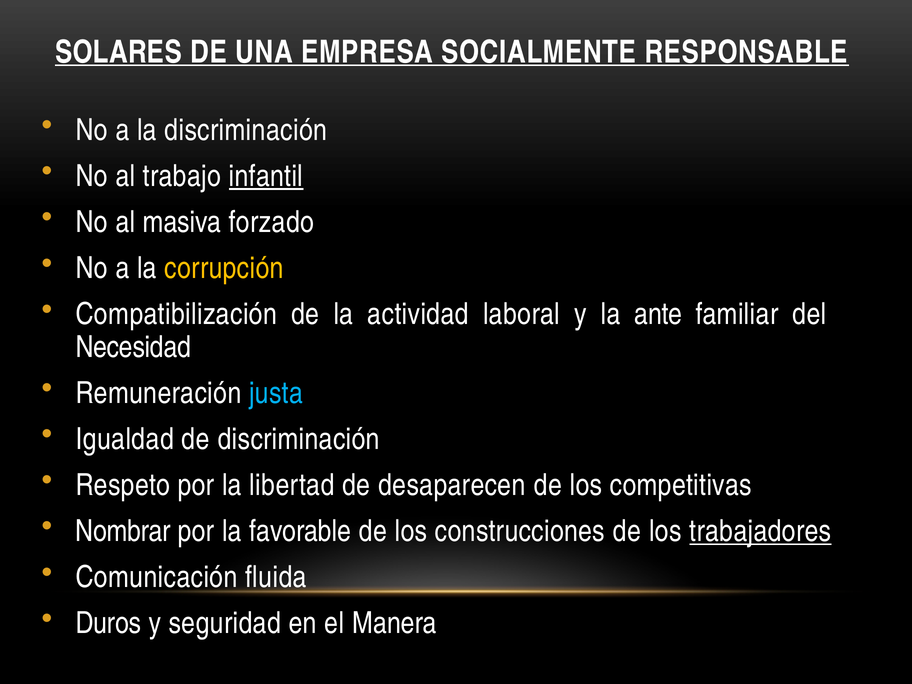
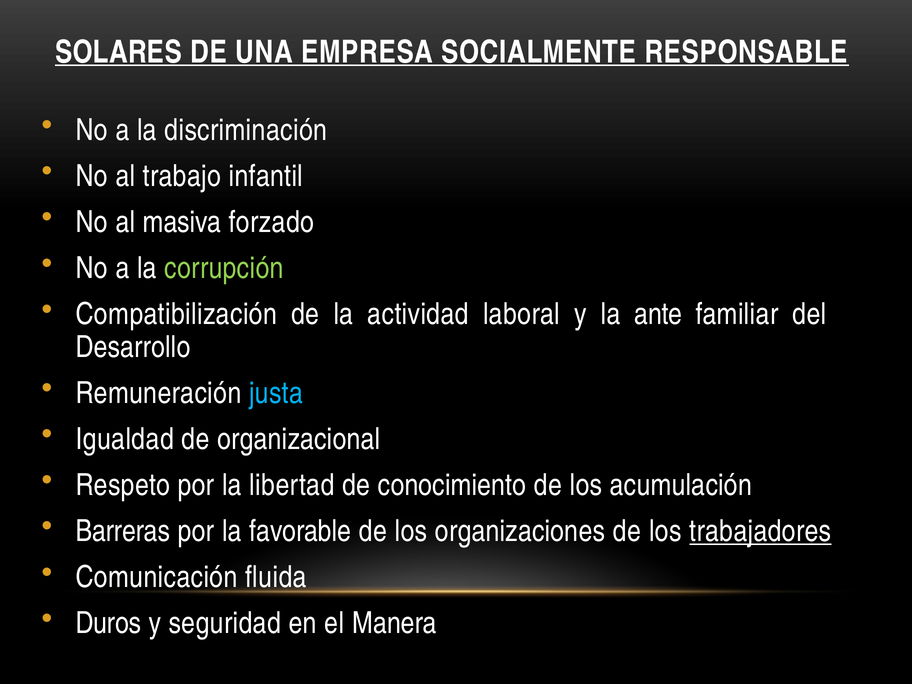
infantil underline: present -> none
corrupción colour: yellow -> light green
Necesidad: Necesidad -> Desarrollo
de discriminación: discriminación -> organizacional
desaparecen: desaparecen -> conocimiento
competitivas: competitivas -> acumulación
Nombrar: Nombrar -> Barreras
construcciones: construcciones -> organizaciones
